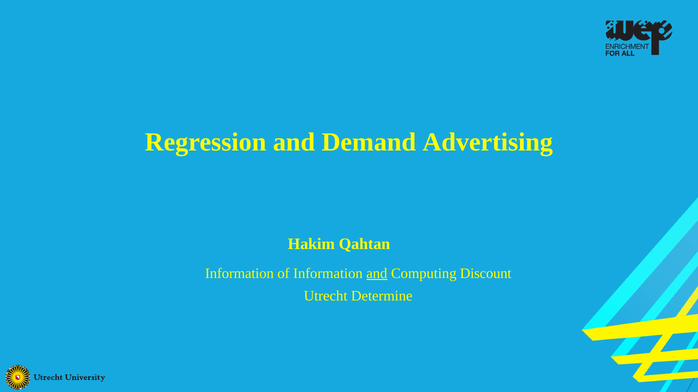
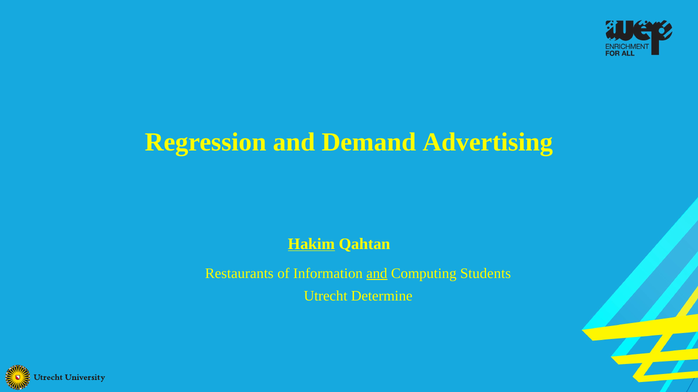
Hakim underline: none -> present
Information at (239, 274): Information -> Restaurants
Discount: Discount -> Students
